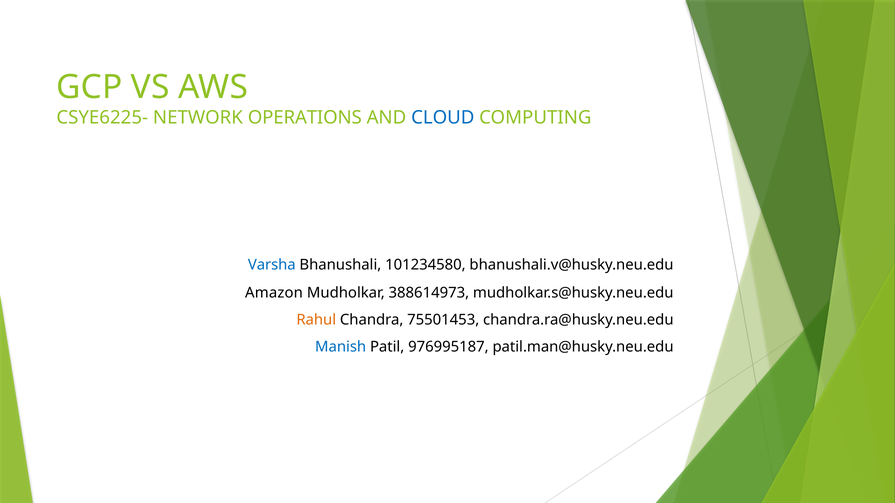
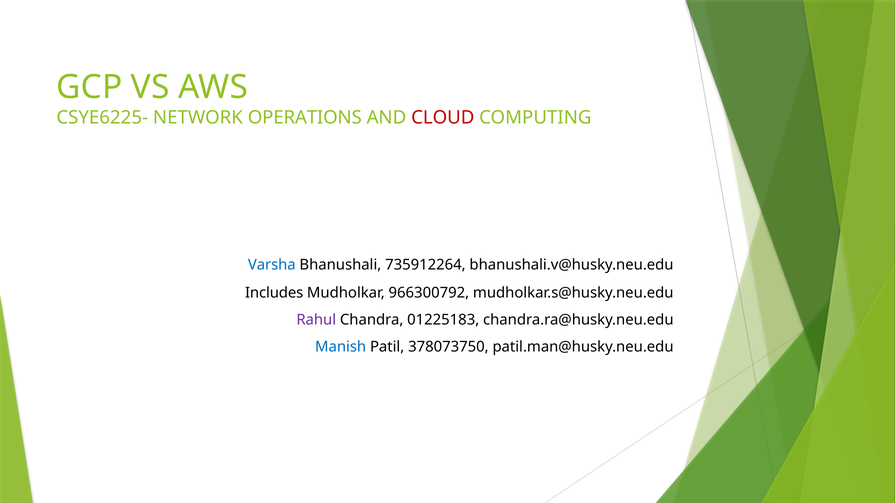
CLOUD colour: blue -> red
101234580: 101234580 -> 735912264
Amazon: Amazon -> Includes
388614973: 388614973 -> 966300792
Rahul colour: orange -> purple
75501453: 75501453 -> 01225183
976995187: 976995187 -> 378073750
